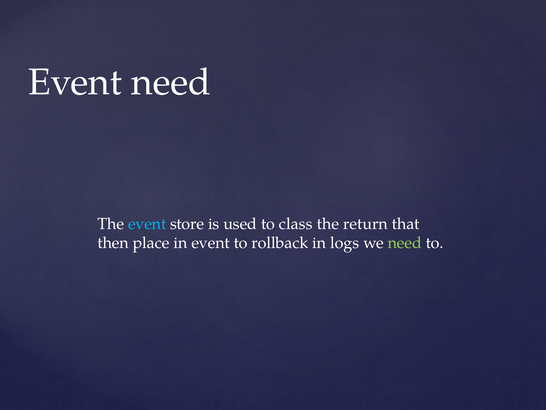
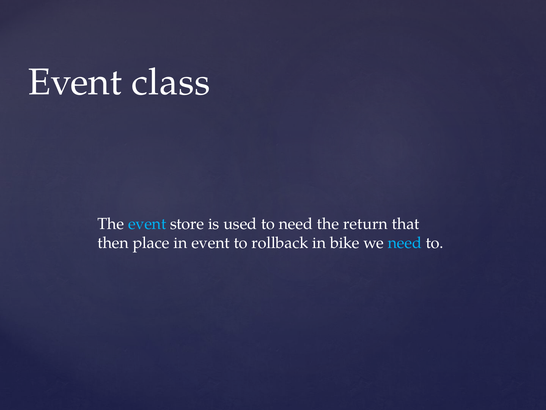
Event need: need -> class
to class: class -> need
logs: logs -> bike
need at (405, 243) colour: light green -> light blue
